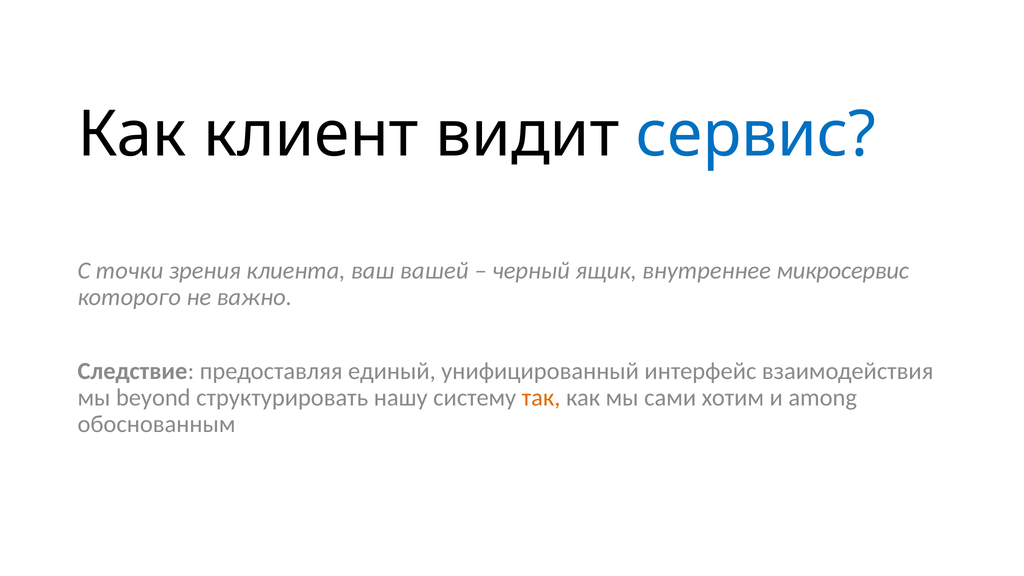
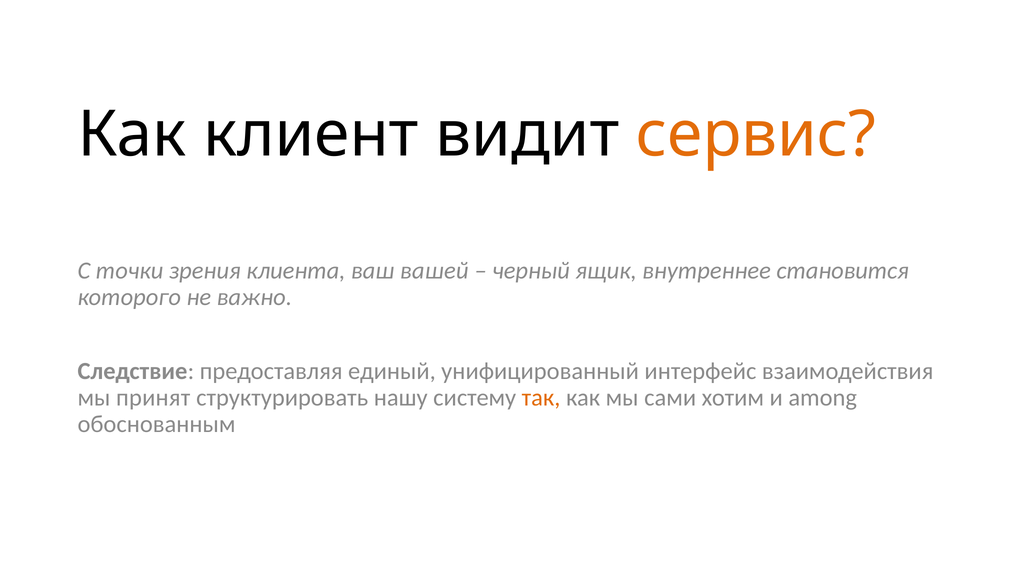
сервис colour: blue -> orange
микросервис: микросервис -> становится
beyond: beyond -> принят
